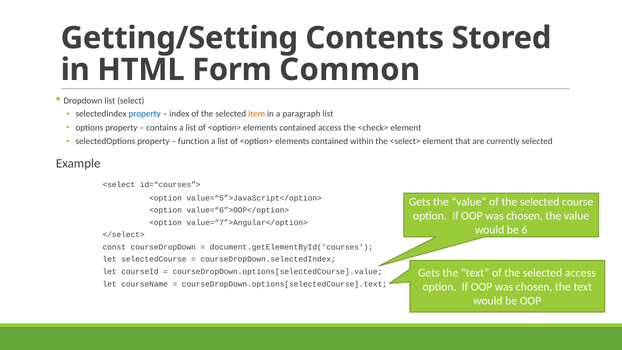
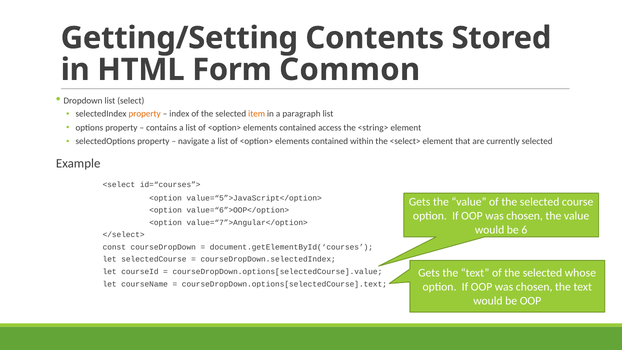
property at (145, 114) colour: blue -> orange
<check>: <check> -> <string>
function: function -> navigate
selected access: access -> whose
